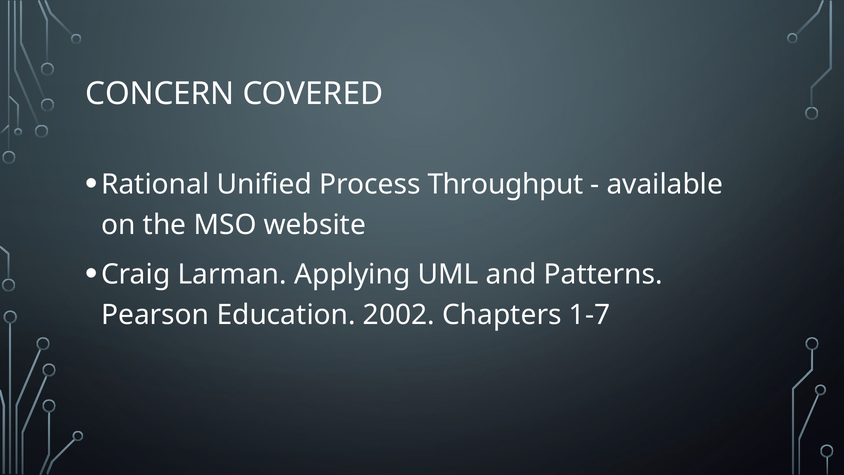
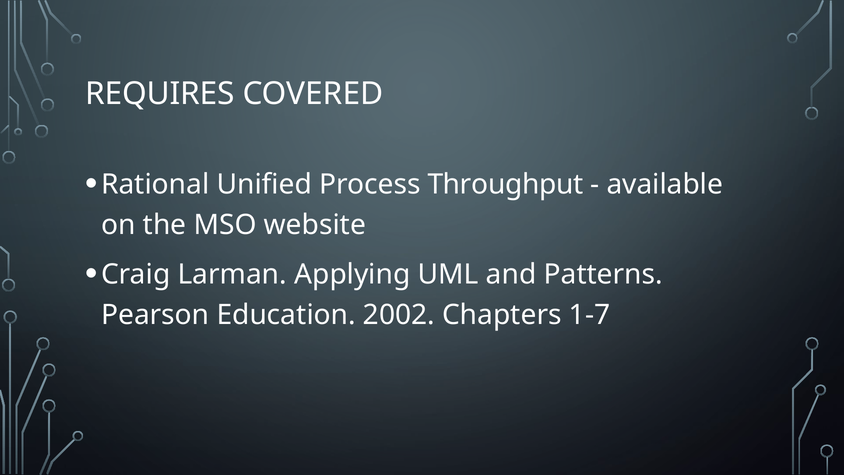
CONCERN: CONCERN -> REQUIRES
